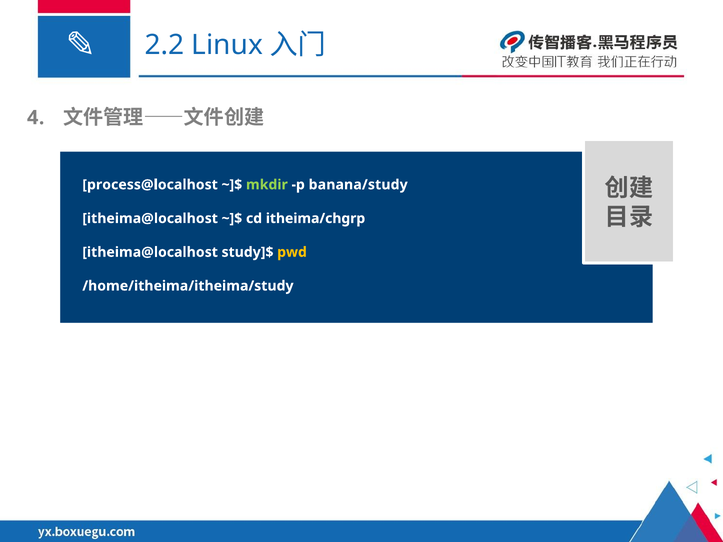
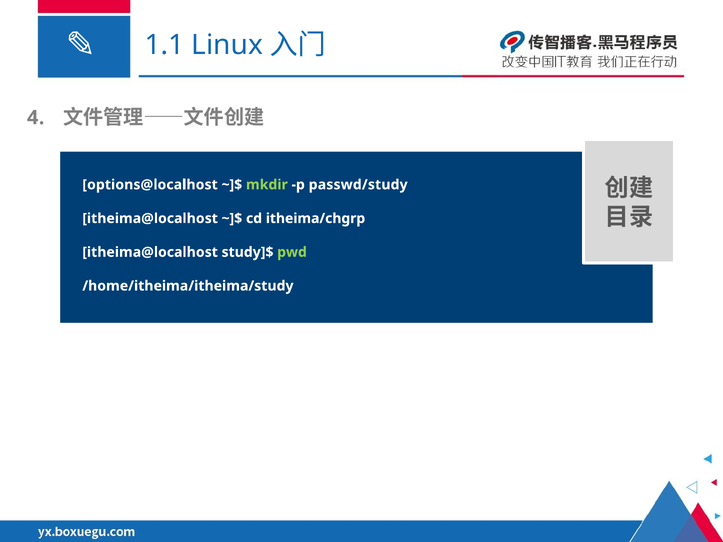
2.2: 2.2 -> 1.1
process@localhost: process@localhost -> options@localhost
banana/study: banana/study -> passwd/study
pwd colour: yellow -> light green
